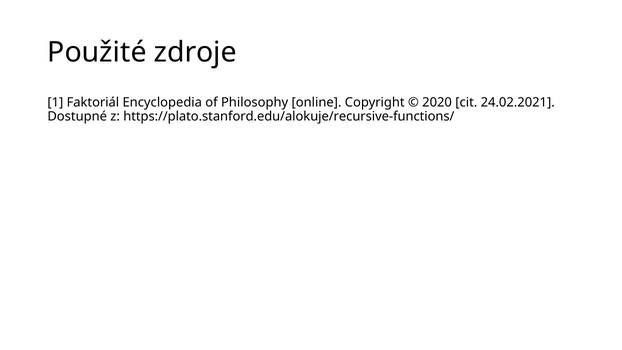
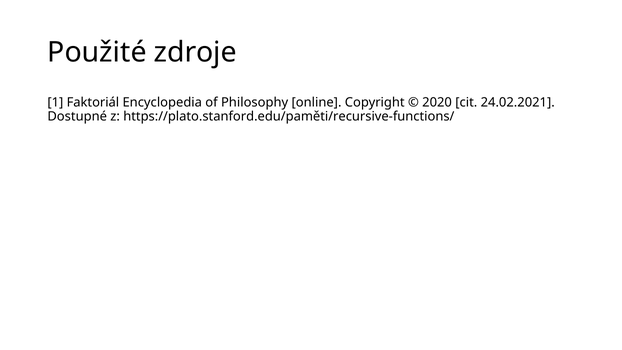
https://plato.stanford.edu/alokuje/recursive-functions/: https://plato.stanford.edu/alokuje/recursive-functions/ -> https://plato.stanford.edu/paměti/recursive-functions/
